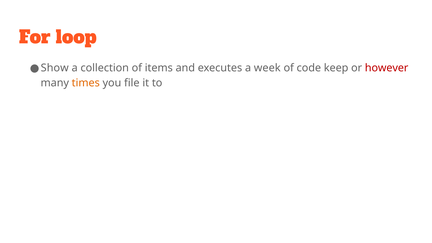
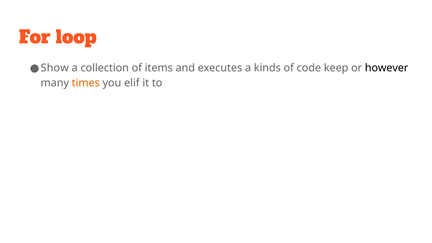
week: week -> kinds
however colour: red -> black
file: file -> elif
